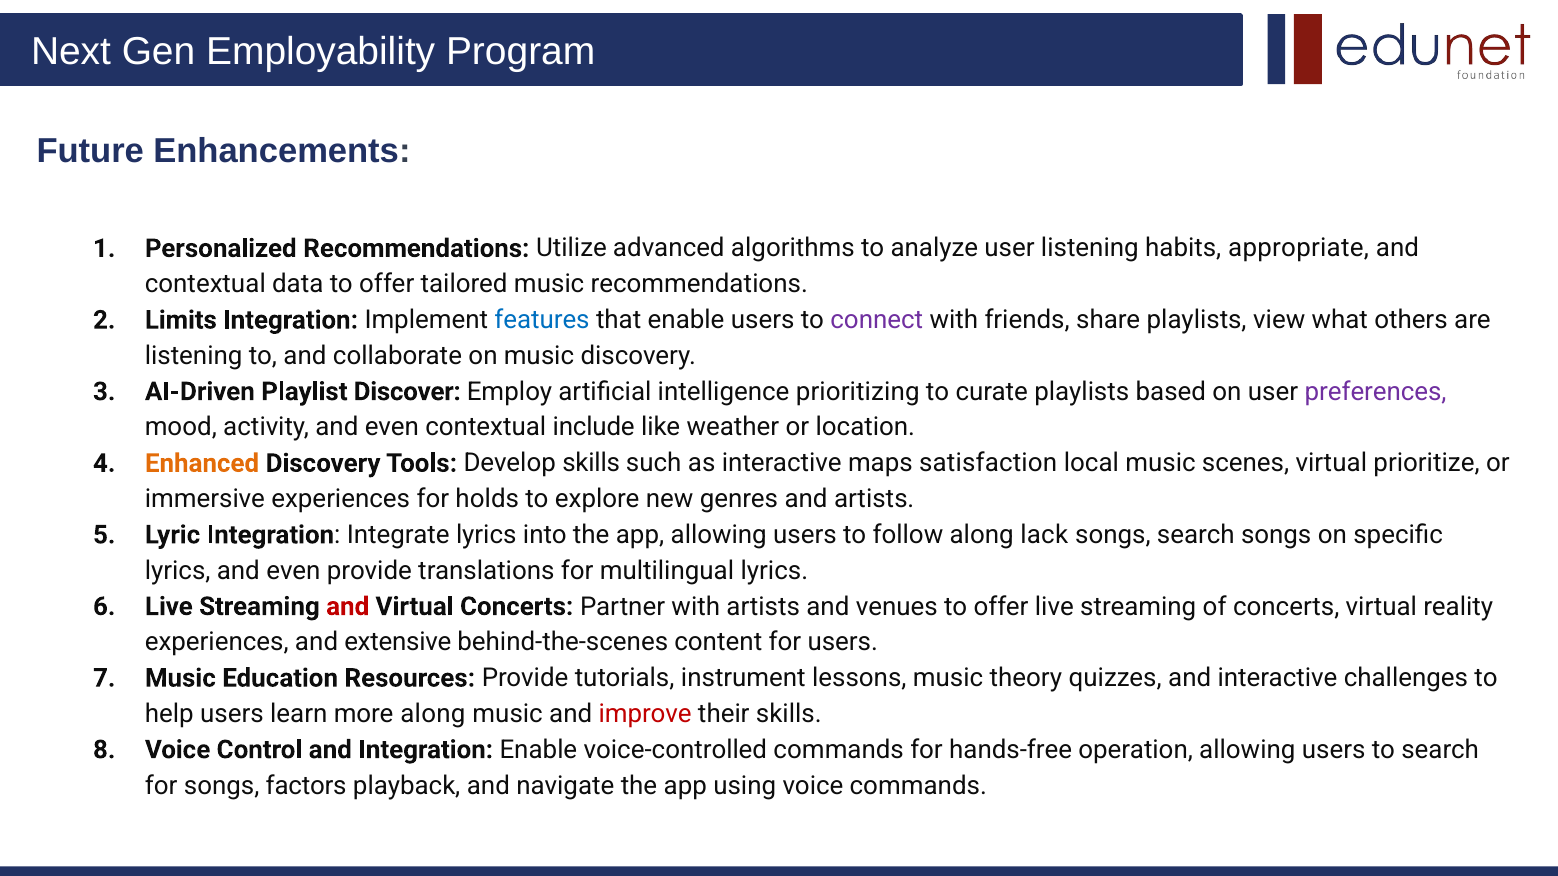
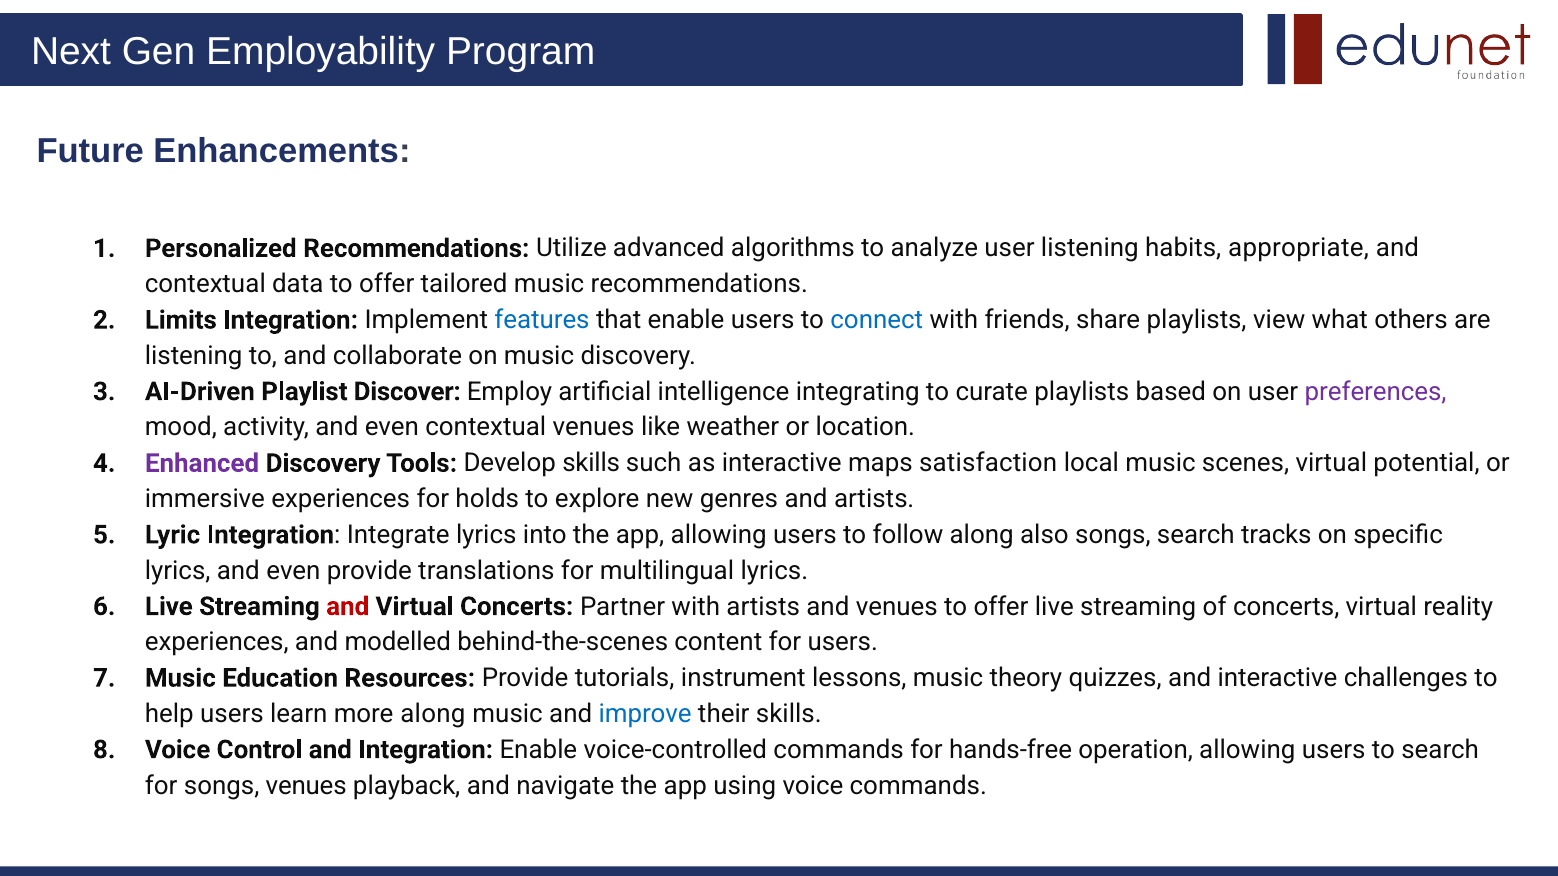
connect colour: purple -> blue
prioritizing: prioritizing -> integrating
contextual include: include -> venues
Enhanced colour: orange -> purple
prioritize: prioritize -> potential
lack: lack -> also
search songs: songs -> tracks
extensive: extensive -> modelled
improve colour: red -> blue
songs factors: factors -> venues
